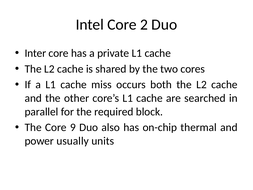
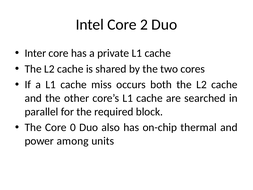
9: 9 -> 0
usually: usually -> among
